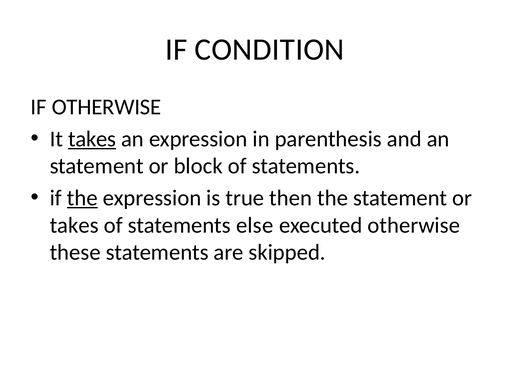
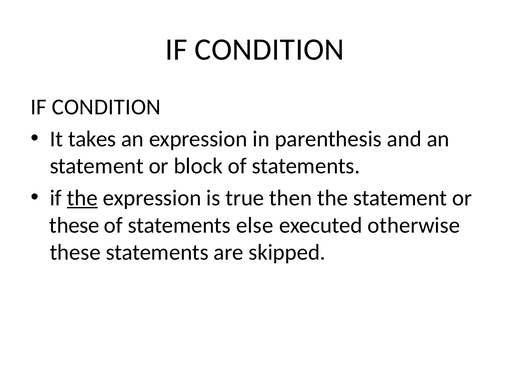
OTHERWISE at (106, 107): OTHERWISE -> CONDITION
takes at (92, 139) underline: present -> none
takes at (74, 225): takes -> these
